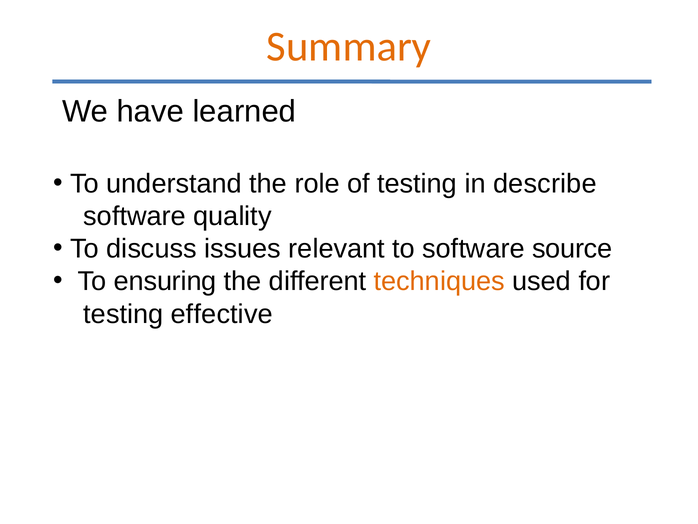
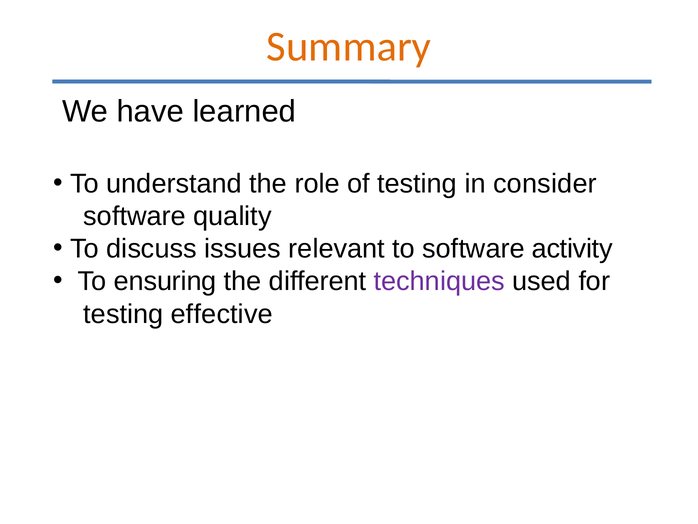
describe: describe -> consider
source: source -> activity
techniques colour: orange -> purple
